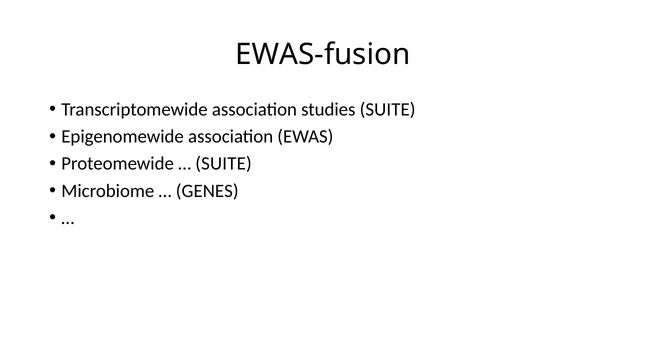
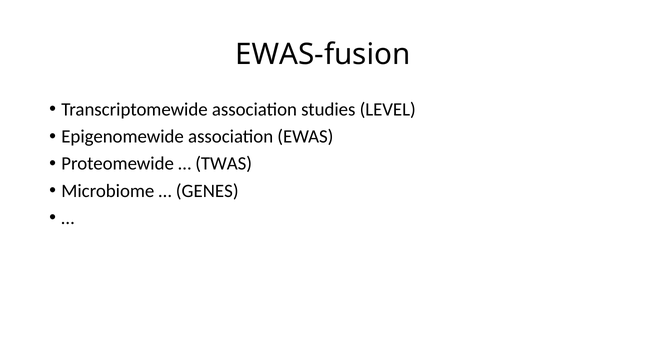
studies SUITE: SUITE -> LEVEL
SUITE at (224, 163): SUITE -> TWAS
